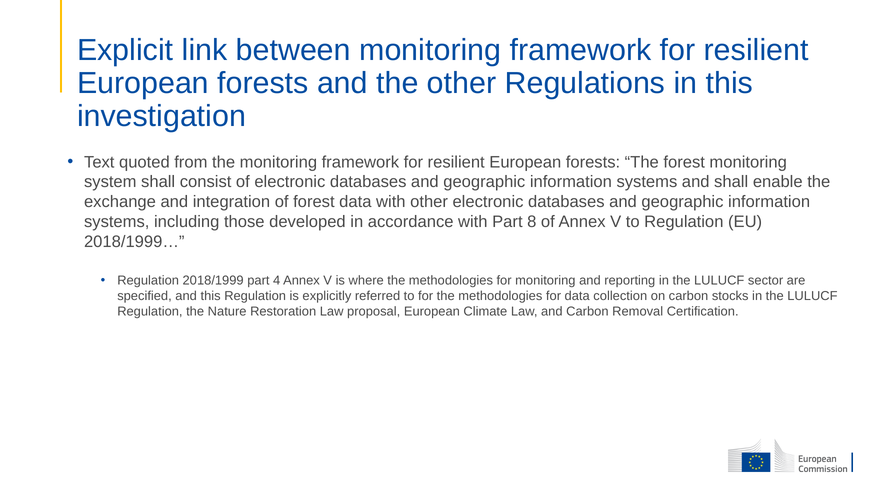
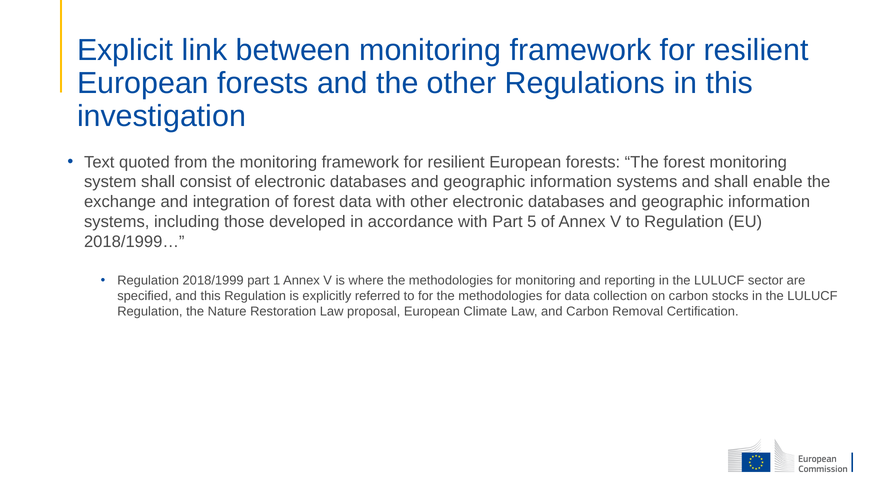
8: 8 -> 5
4: 4 -> 1
